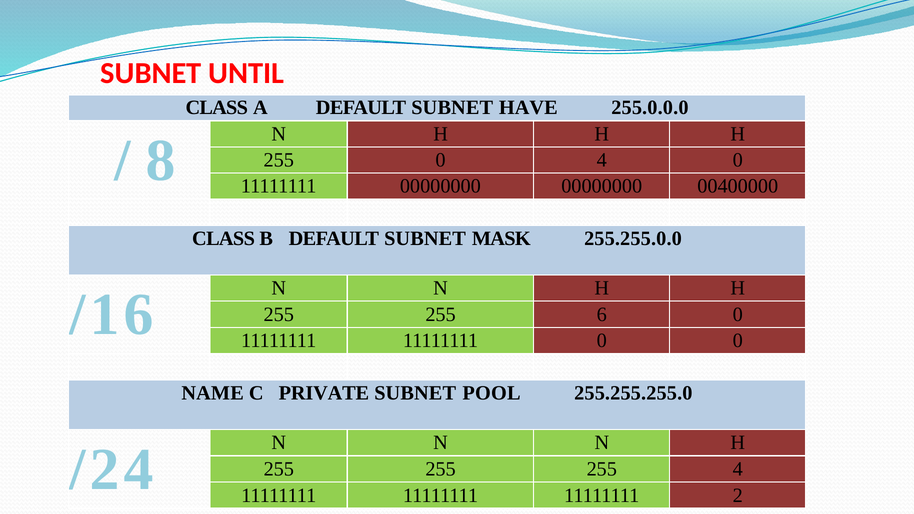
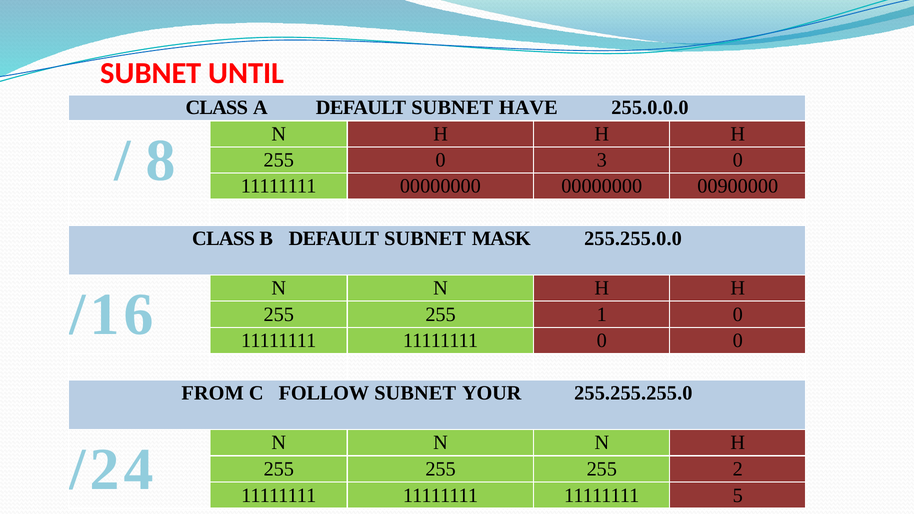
0 4: 4 -> 3
00400000: 00400000 -> 00900000
6: 6 -> 1
NAME: NAME -> FROM
PRIVATE: PRIVATE -> FOLLOW
POOL: POOL -> YOUR
255 4: 4 -> 2
2: 2 -> 5
